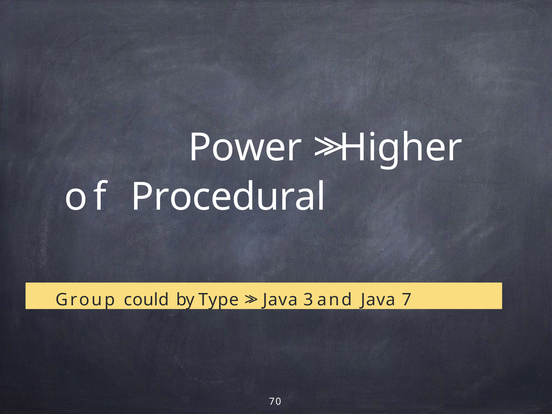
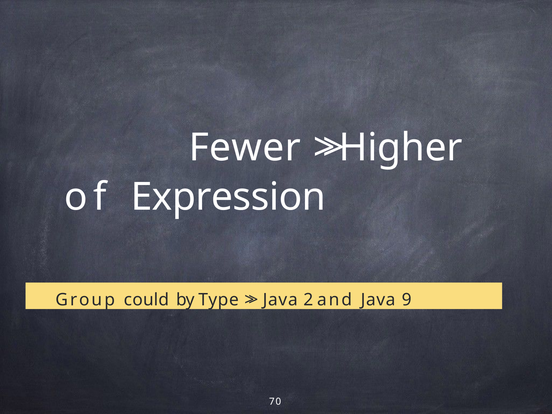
Power: Power -> Fewer
Procedural: Procedural -> Expression
3: 3 -> 2
7: 7 -> 9
